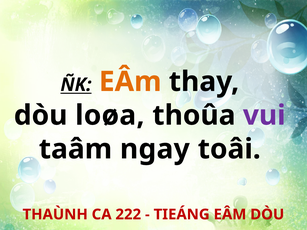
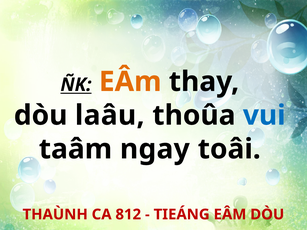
loøa: loøa -> laâu
vui colour: purple -> blue
222: 222 -> 812
